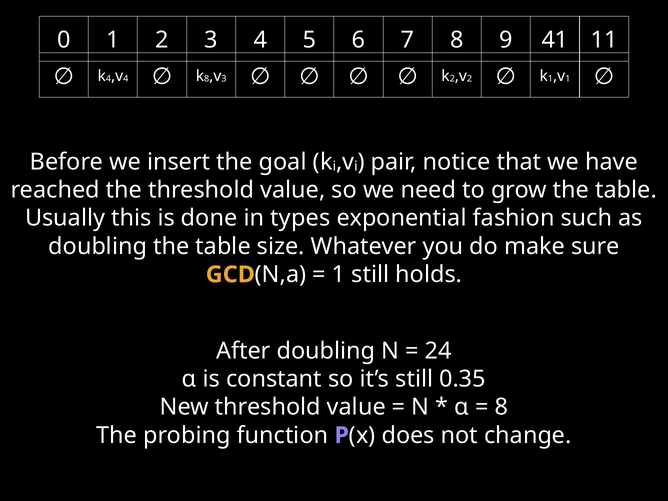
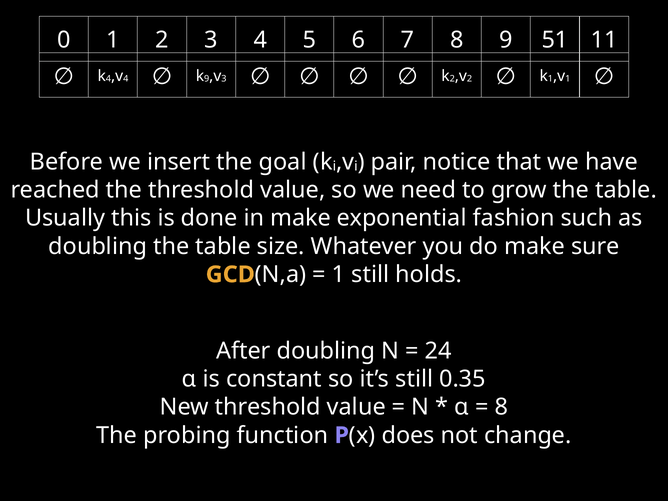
41: 41 -> 51
8 at (207, 79): 8 -> 9
in types: types -> make
